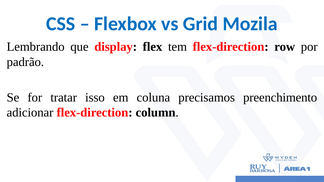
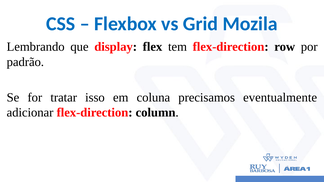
preenchimento: preenchimento -> eventualmente
